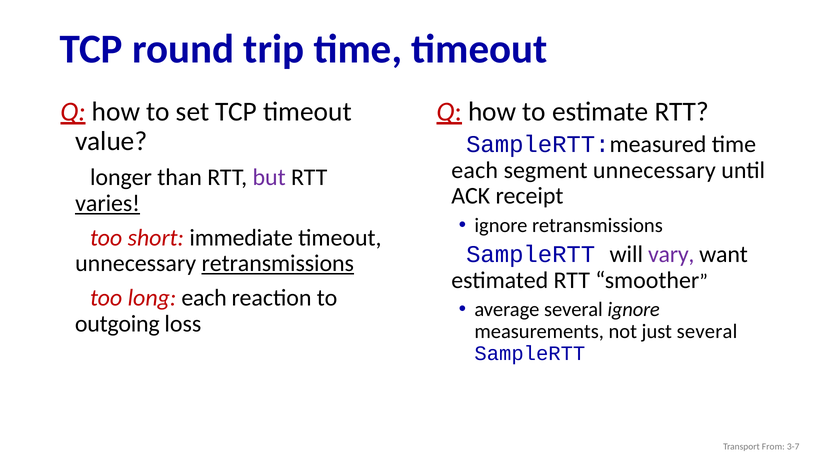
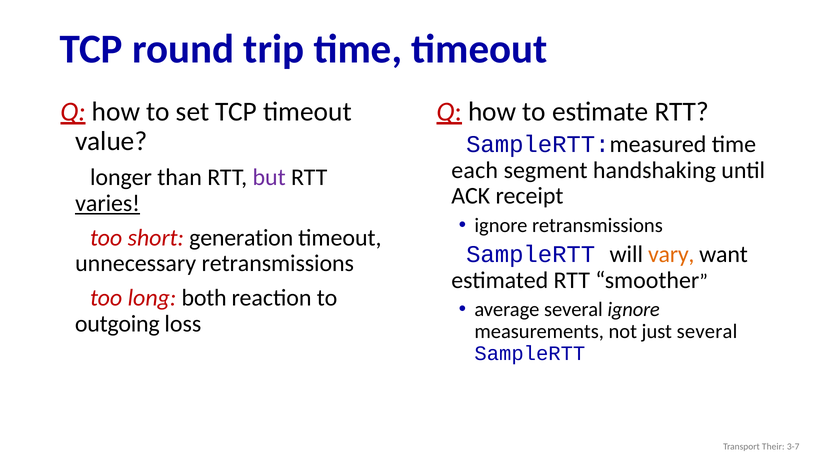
segment unnecessary: unnecessary -> handshaking
immediate: immediate -> generation
vary colour: purple -> orange
retransmissions at (278, 263) underline: present -> none
long each: each -> both
From: From -> Their
